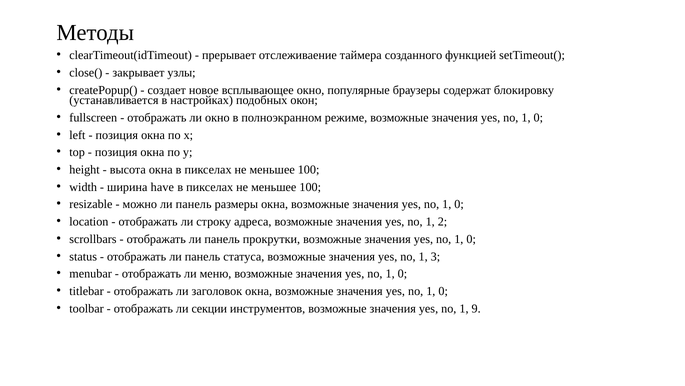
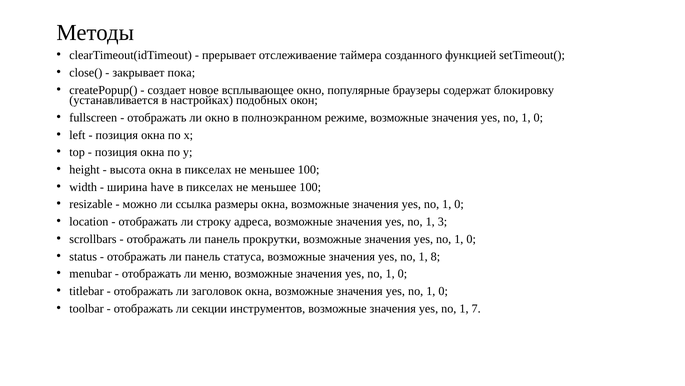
узлы: узлы -> пока
можно ли панель: панель -> ссылка
2: 2 -> 3
3: 3 -> 8
9: 9 -> 7
